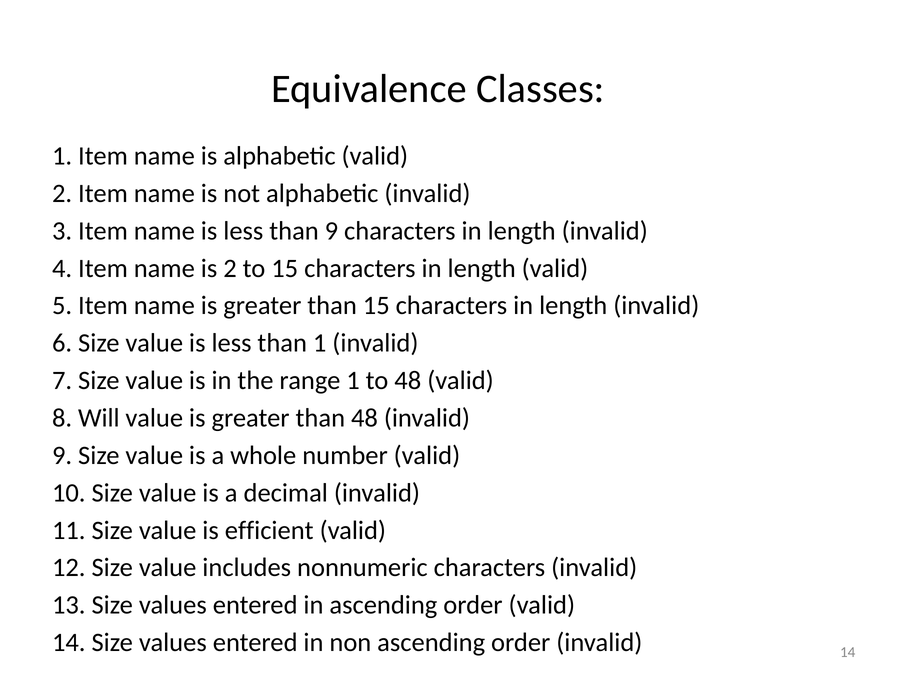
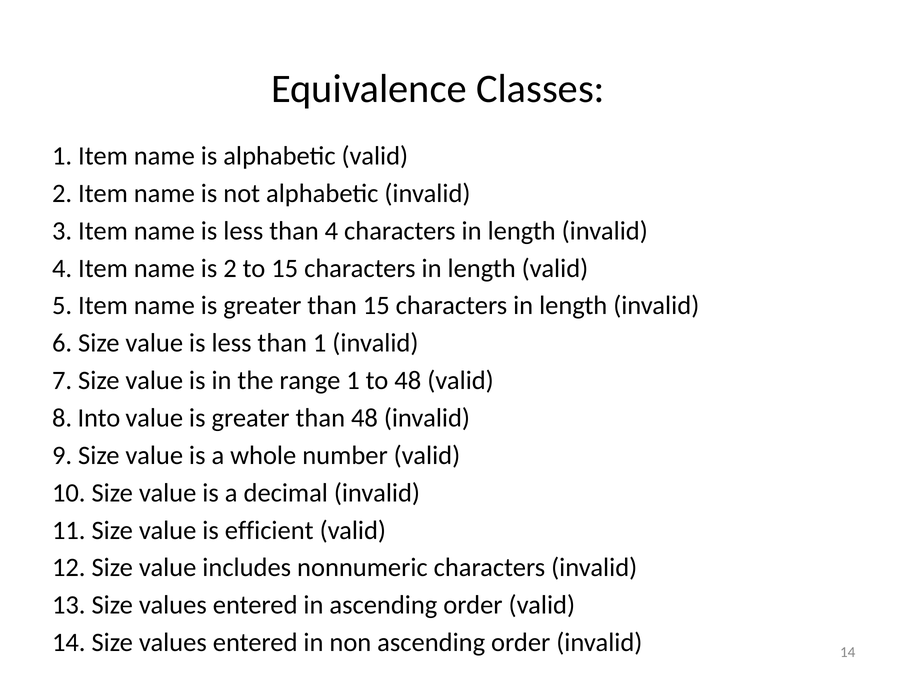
than 9: 9 -> 4
Will: Will -> Into
